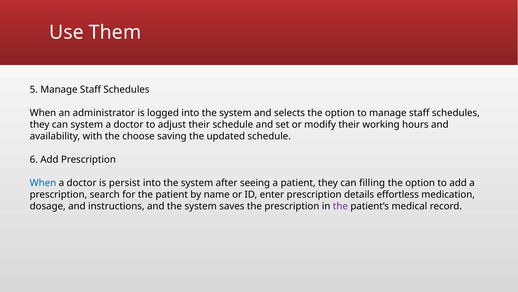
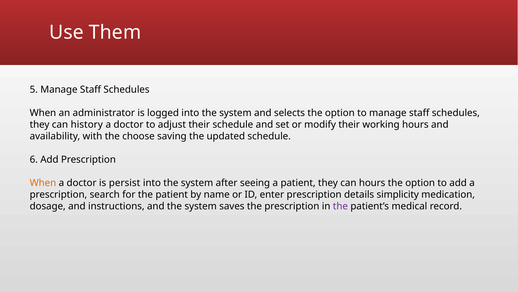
can system: system -> history
When at (43, 183) colour: blue -> orange
can filling: filling -> hours
effortless: effortless -> simplicity
